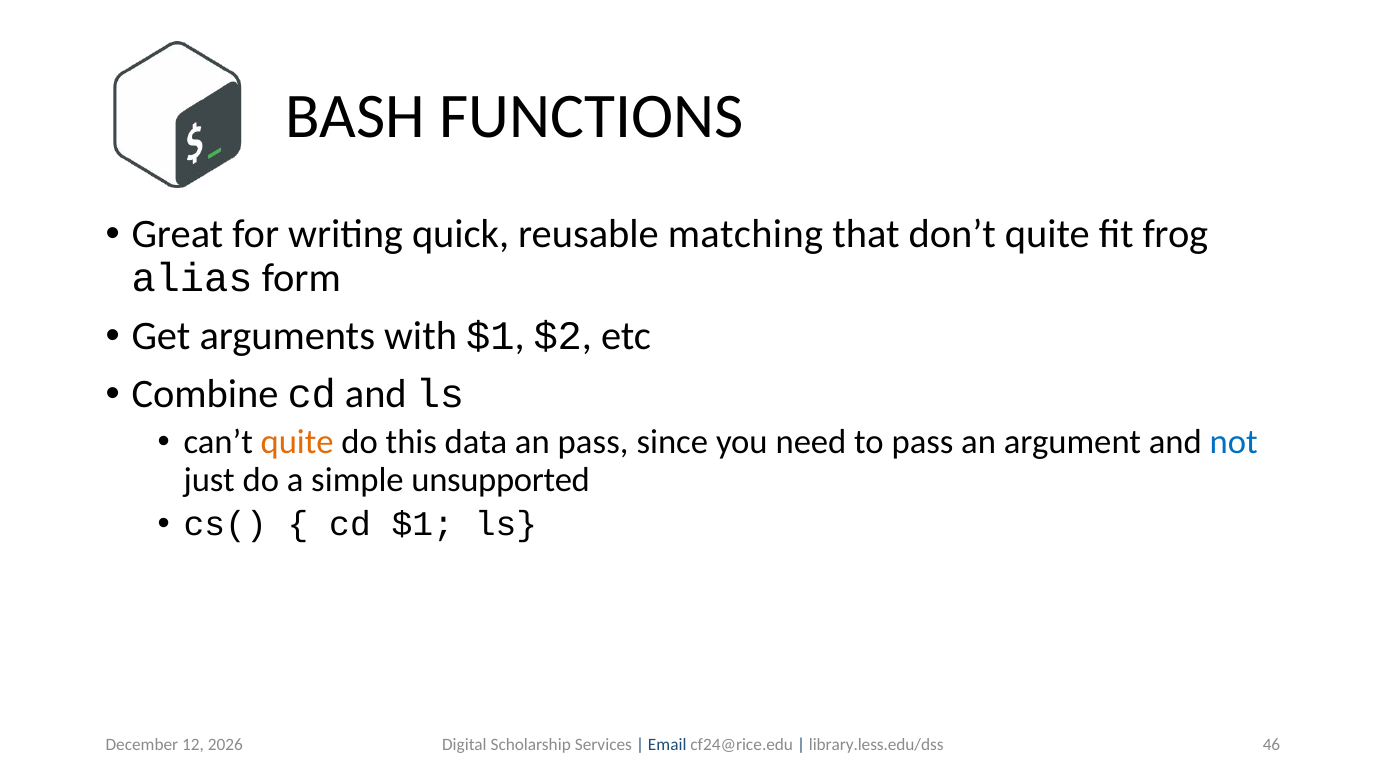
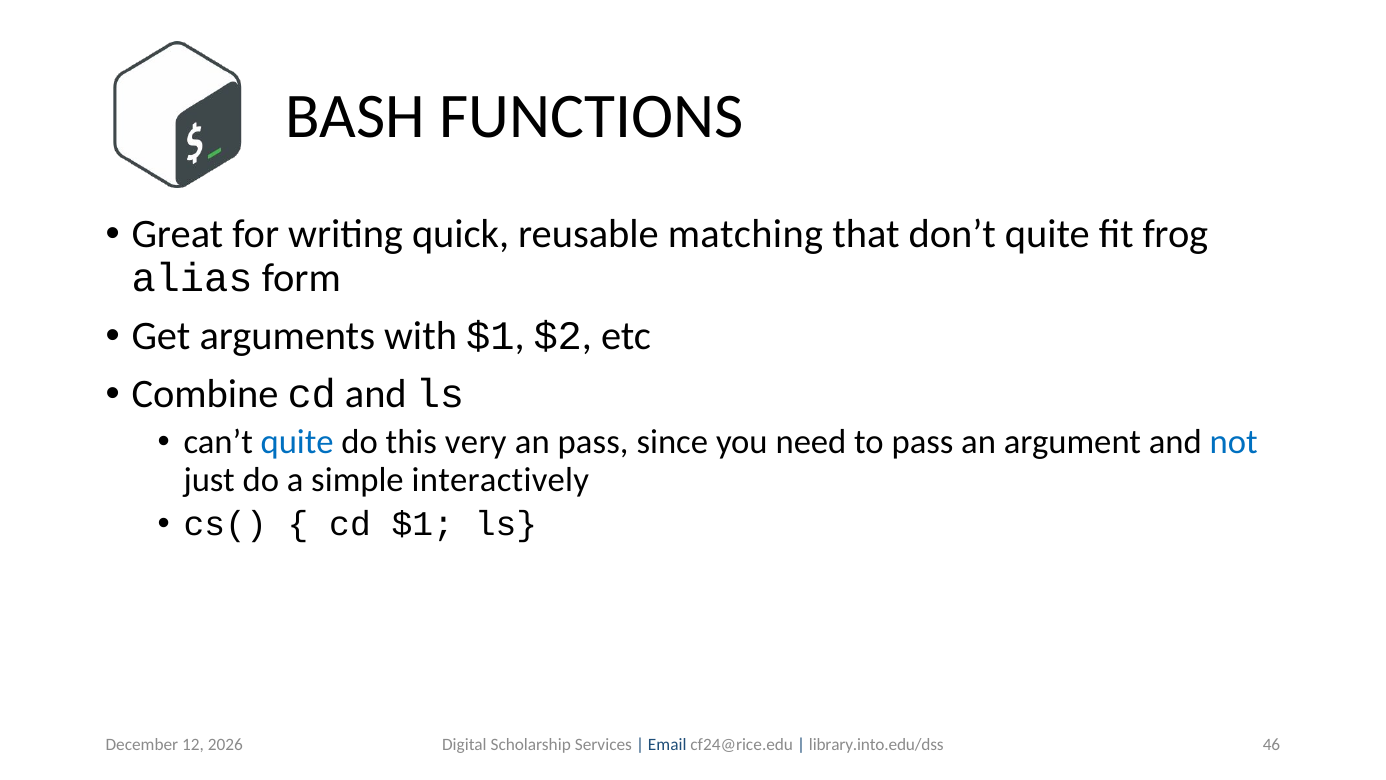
quite at (297, 442) colour: orange -> blue
data: data -> very
unsupported: unsupported -> interactively
library.less.edu/dss: library.less.edu/dss -> library.into.edu/dss
